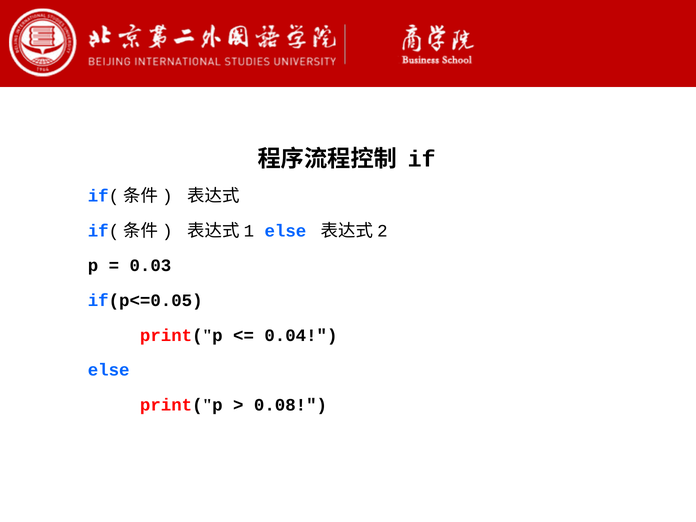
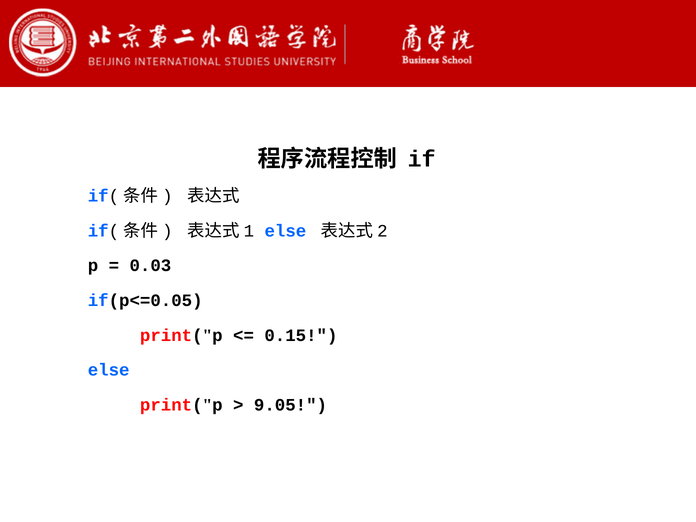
0.04: 0.04 -> 0.15
0.08: 0.08 -> 9.05
